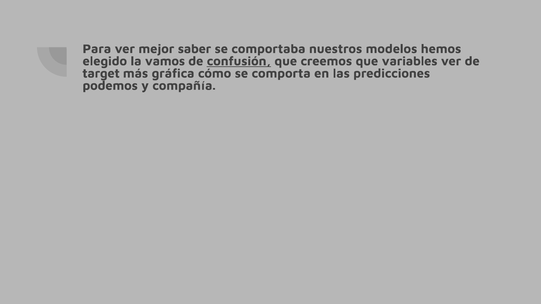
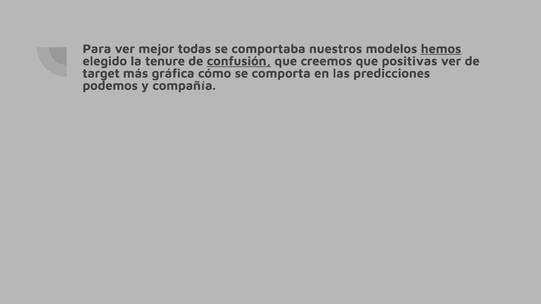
saber: saber -> todas
hemos underline: none -> present
vamos: vamos -> tenure
variables: variables -> positivas
